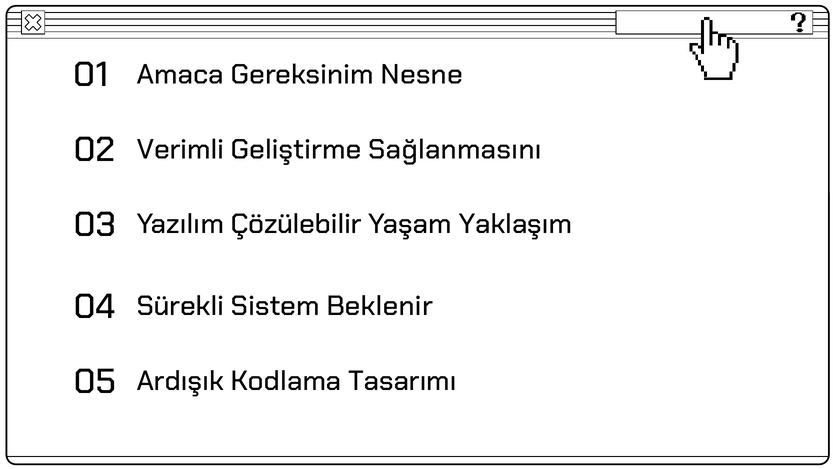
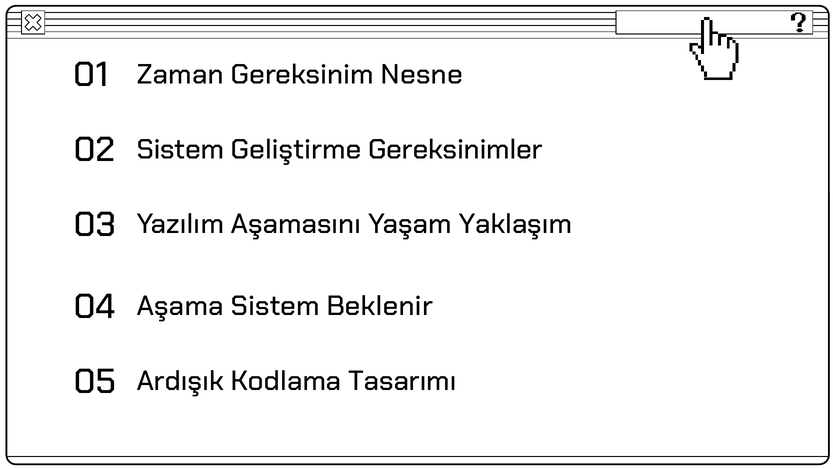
Amaca: Amaca -> Zaman
Verimli at (180, 149): Verimli -> Sistem
Sağlanmasını: Sağlanmasını -> Gereksinimler
Çözülebilir: Çözülebilir -> Aşamasını
Sürekli: Sürekli -> Aşama
